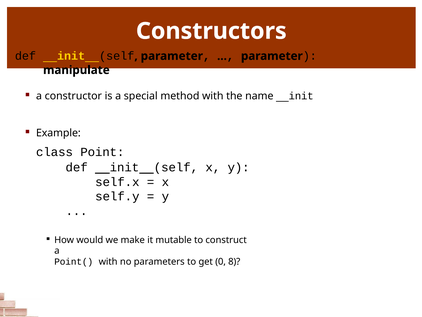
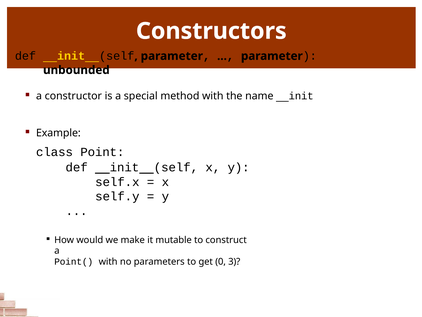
manipulate: manipulate -> unbounded
8: 8 -> 3
